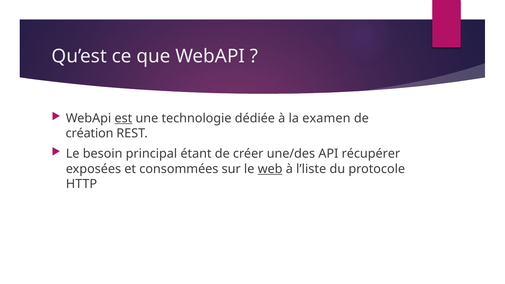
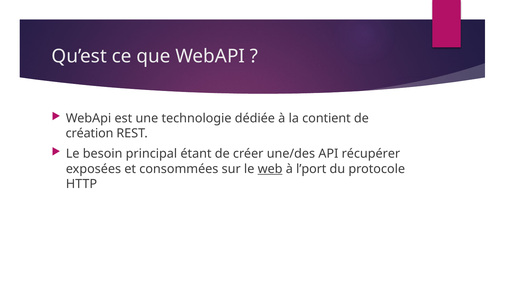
est underline: present -> none
examen: examen -> contient
l’liste: l’liste -> l’port
